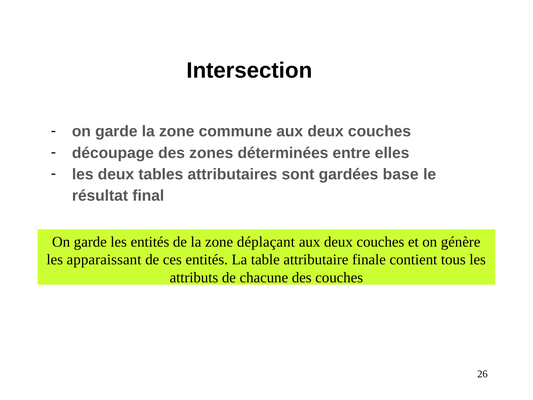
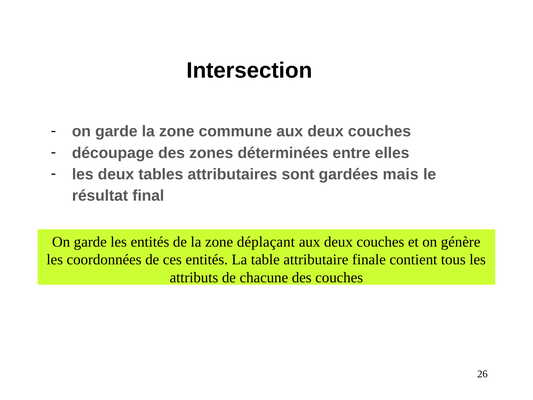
base: base -> mais
apparaissant: apparaissant -> coordonnées
